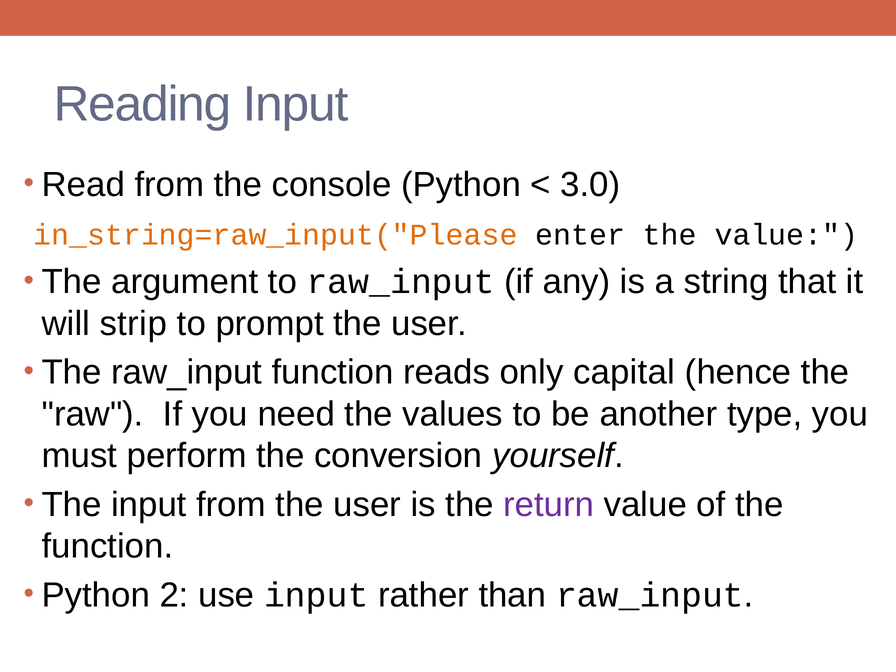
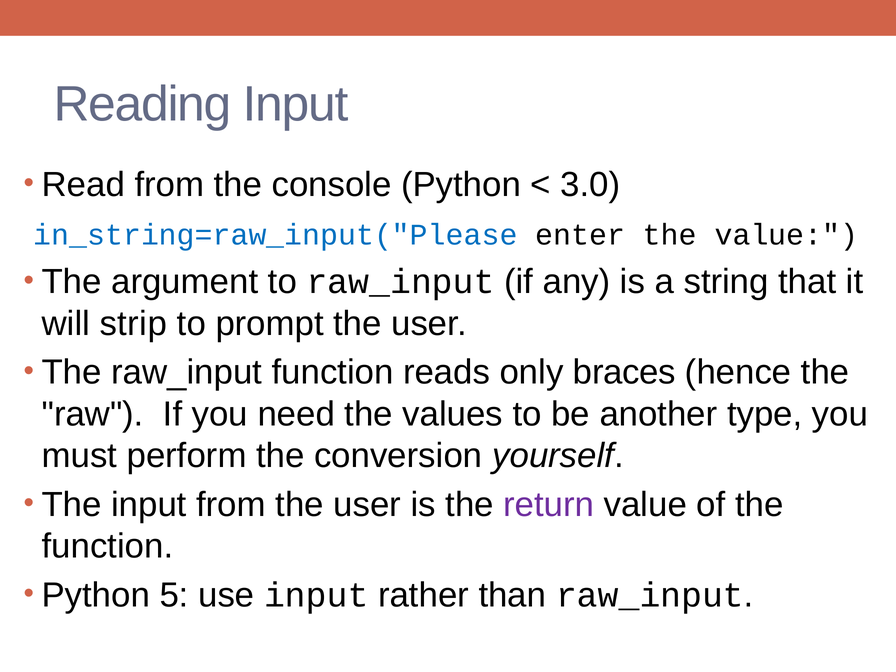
in_string=raw_input("Please colour: orange -> blue
capital: capital -> braces
2: 2 -> 5
